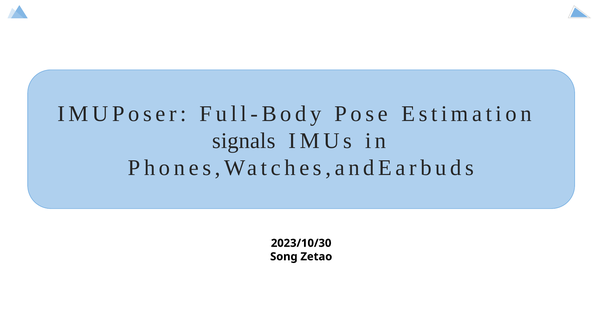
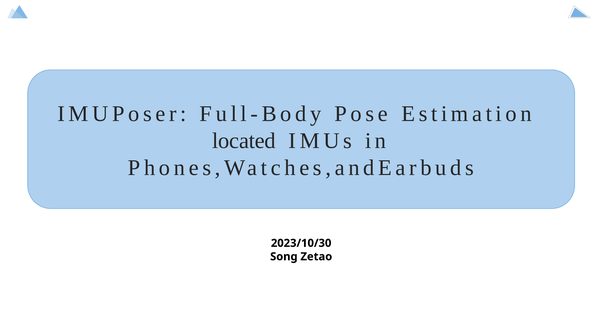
signals: signals -> located
